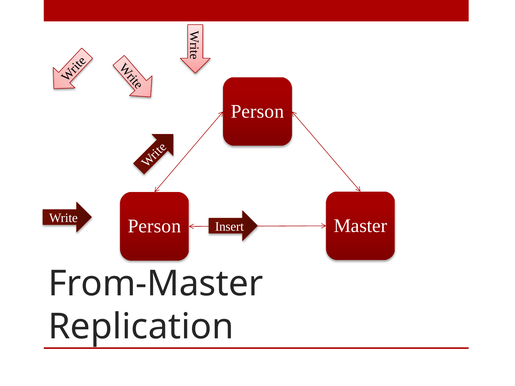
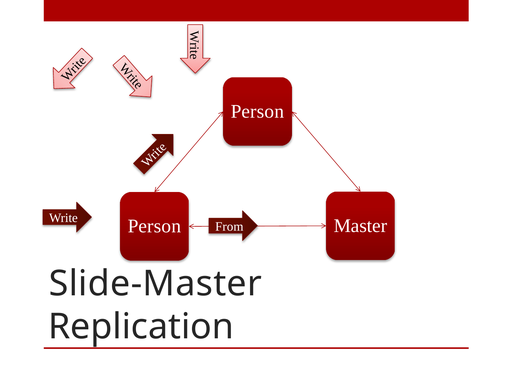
Insert: Insert -> From
From-Master: From-Master -> Slide-Master
